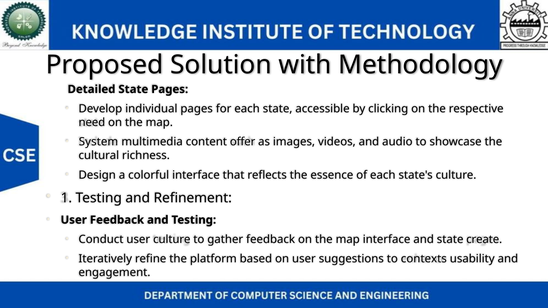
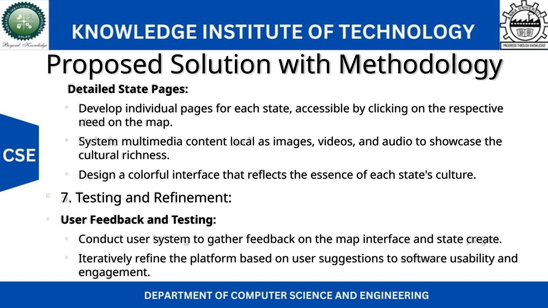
offer: offer -> local
1: 1 -> 7
user culture: culture -> system
contexts: contexts -> software
